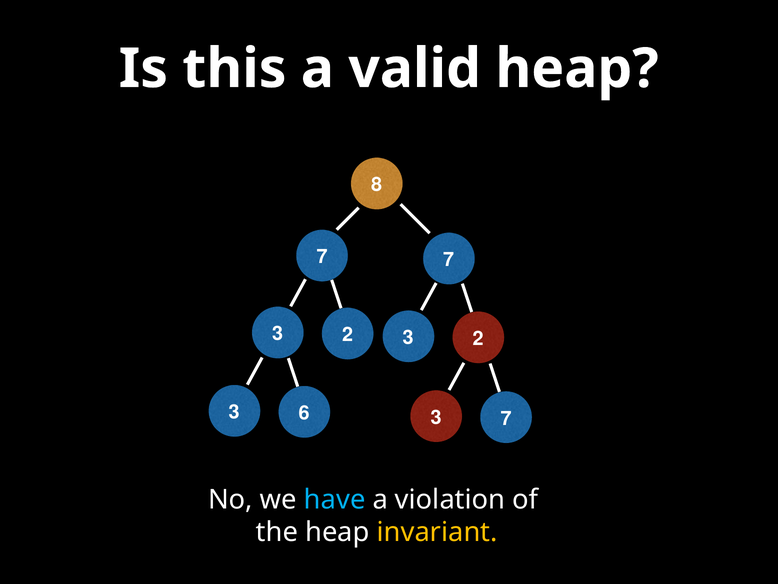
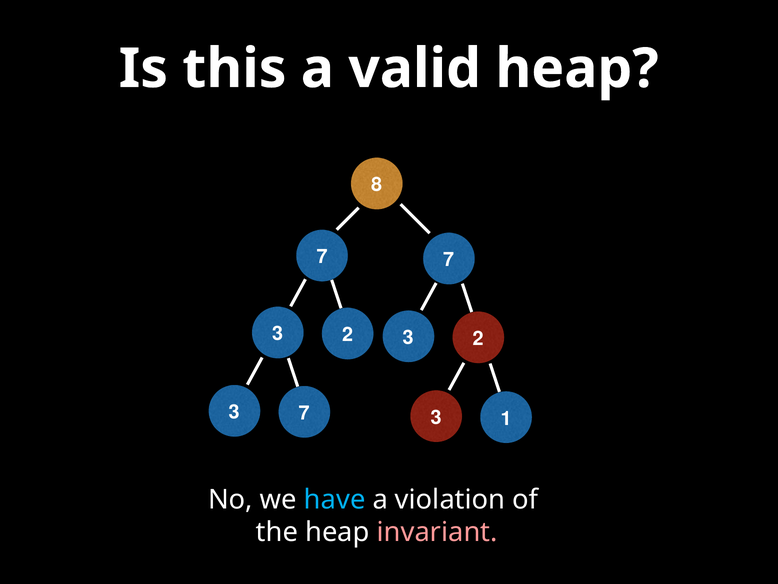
3 6: 6 -> 7
3 7: 7 -> 1
invariant colour: yellow -> pink
